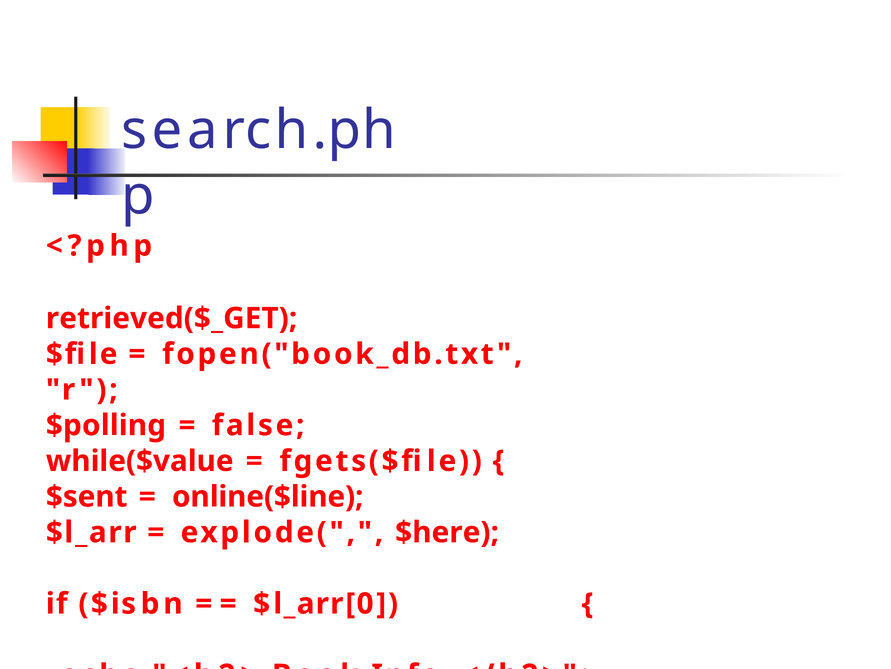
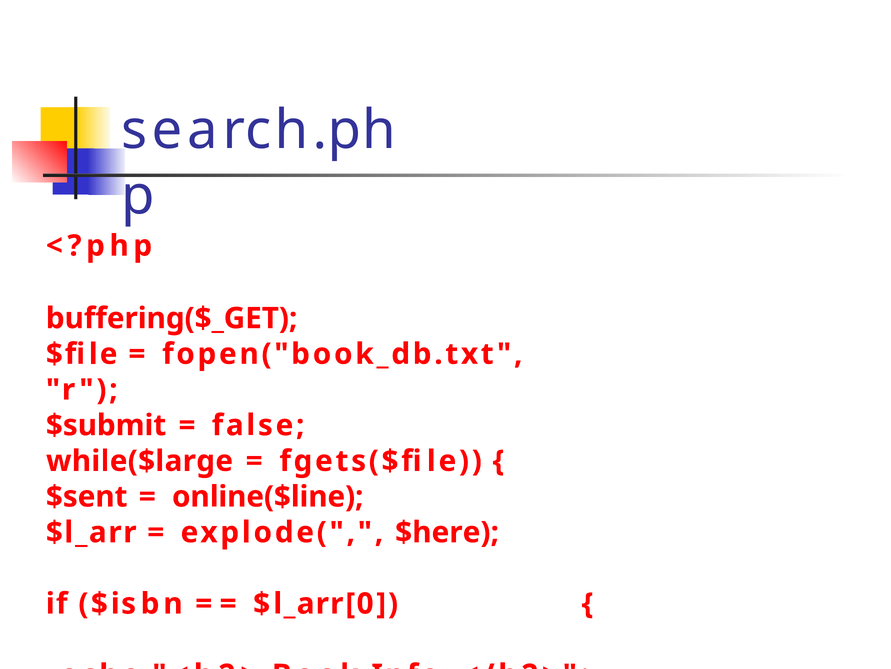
retrieved($_GET: retrieved($_GET -> buffering($_GET
$polling: $polling -> $submit
while($value: while($value -> while($large
